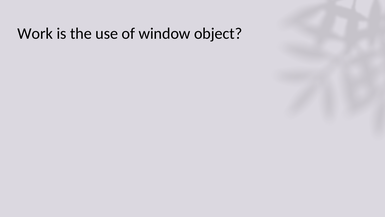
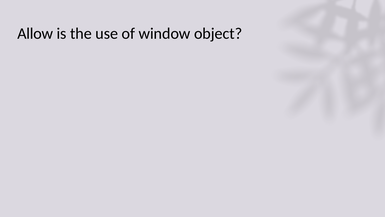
Work: Work -> Allow
